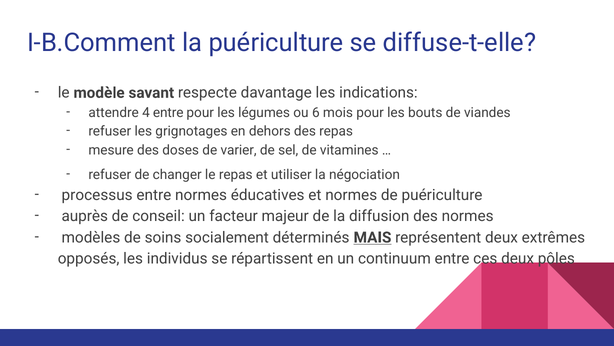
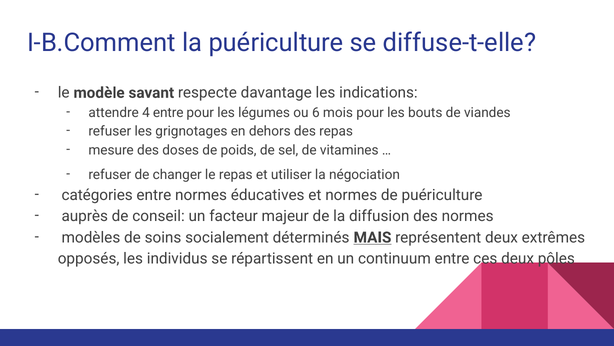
varier: varier -> poids
processus: processus -> catégories
